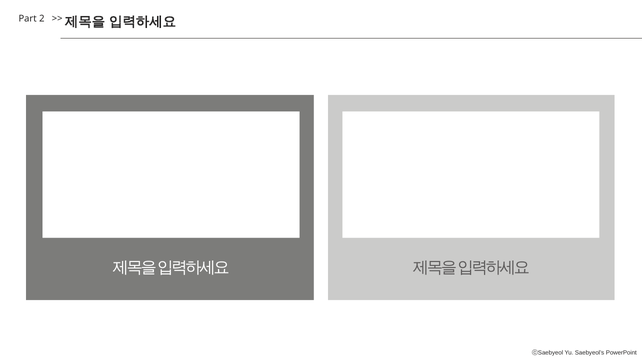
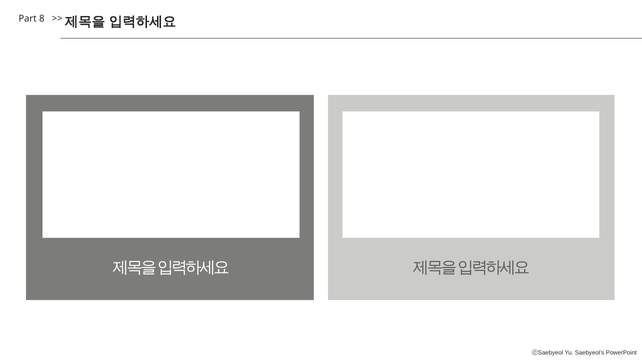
2: 2 -> 8
